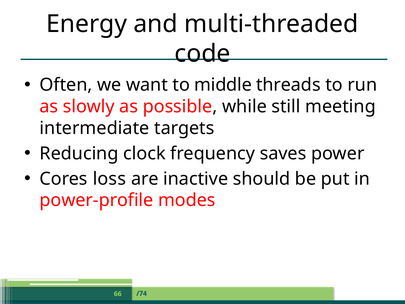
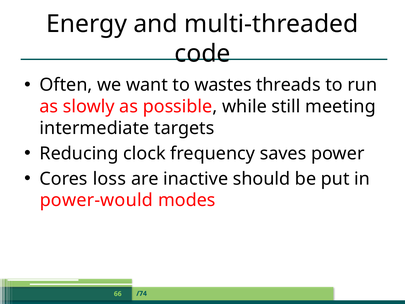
middle: middle -> wastes
power-profile: power-profile -> power-would
